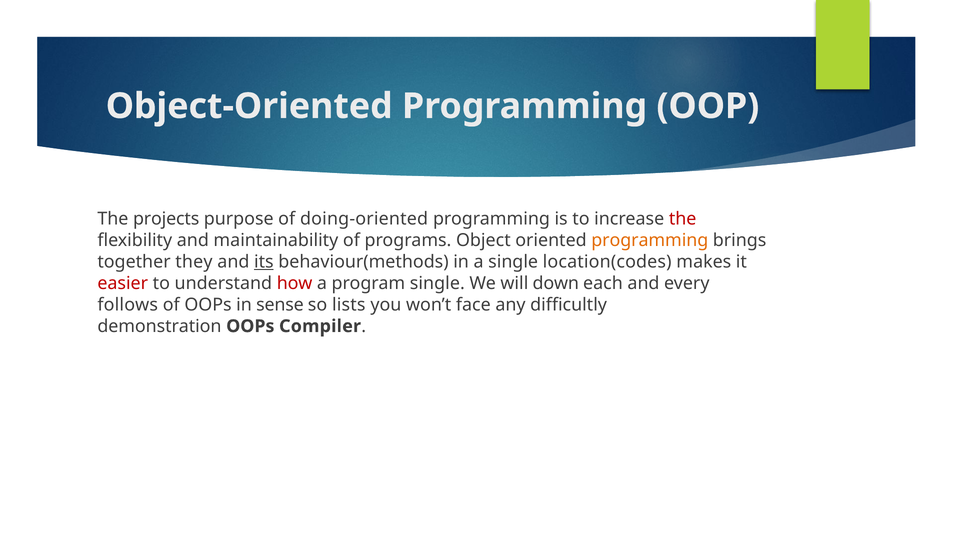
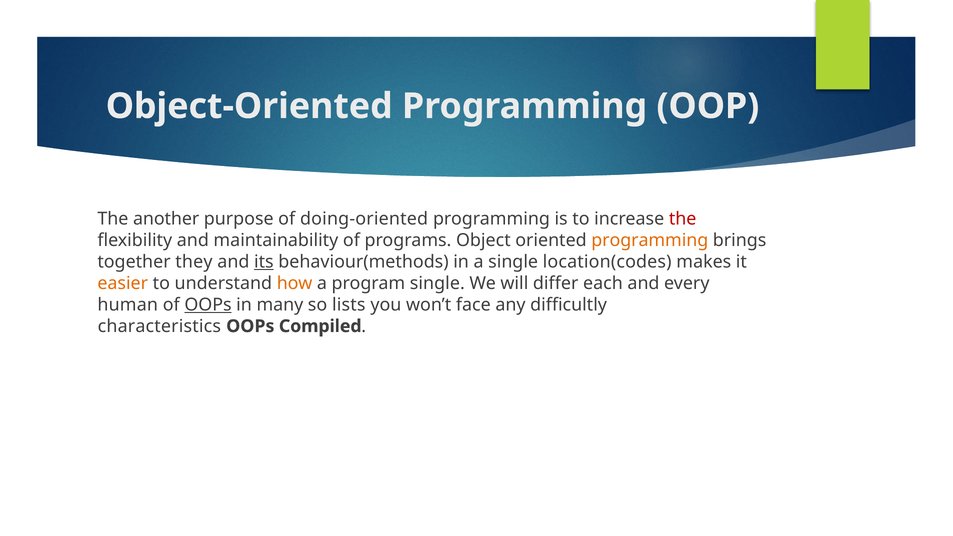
projects: projects -> another
easier colour: red -> orange
how colour: red -> orange
down: down -> differ
follows: follows -> human
OOPs at (208, 305) underline: none -> present
sense: sense -> many
demonstration: demonstration -> characteristics
Compiler: Compiler -> Compiled
